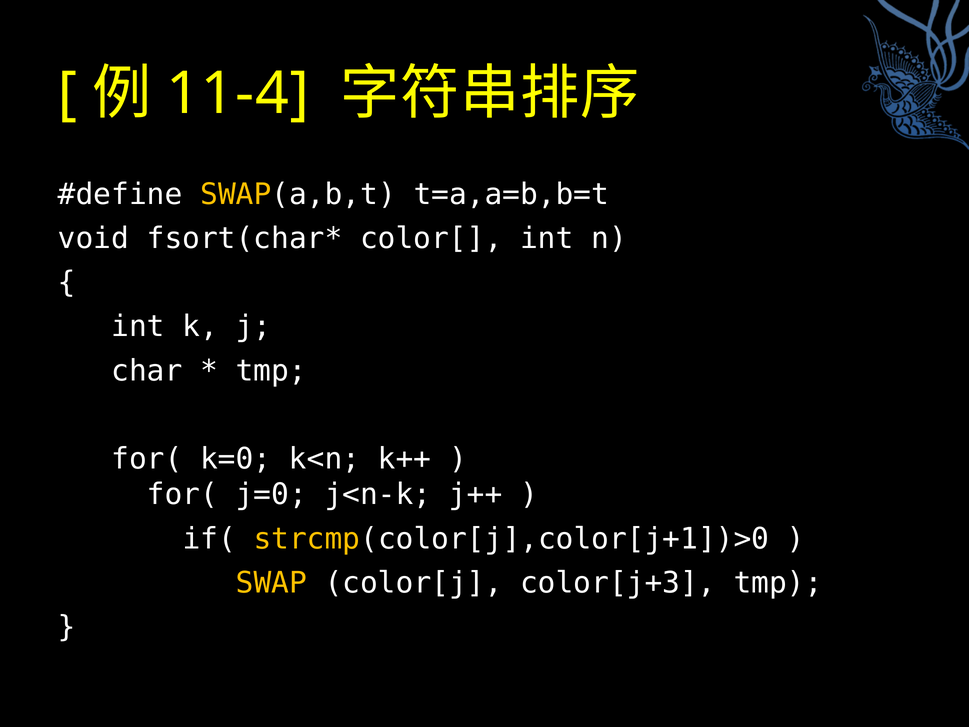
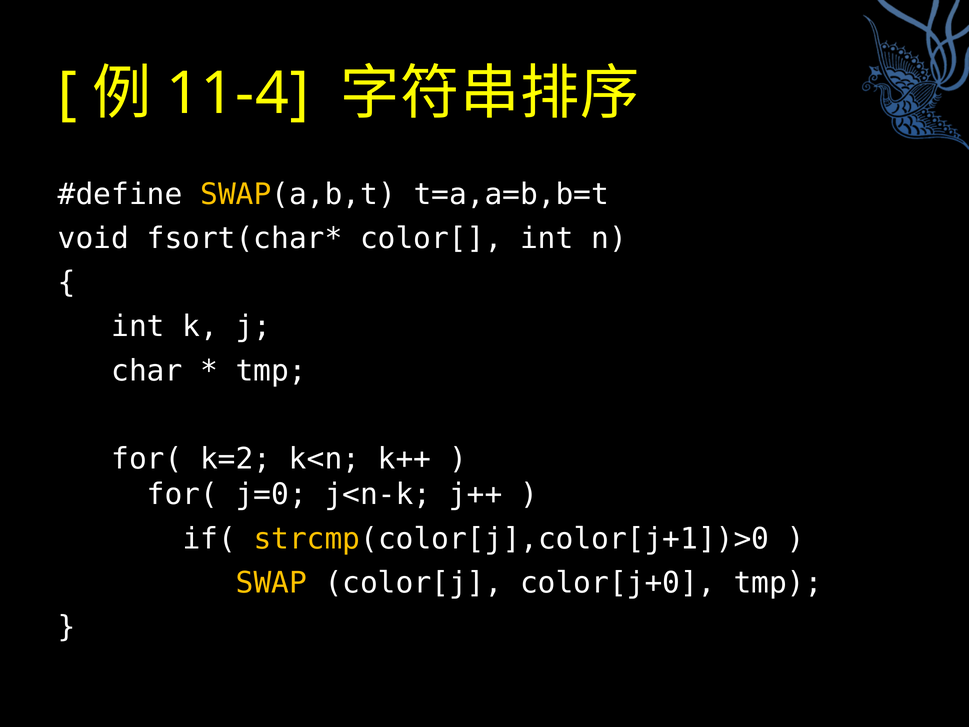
k=0: k=0 -> k=2
color[j+3: color[j+3 -> color[j+0
